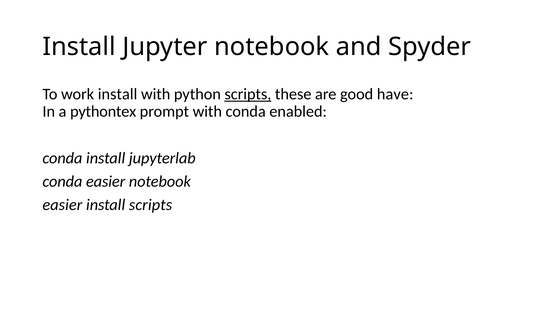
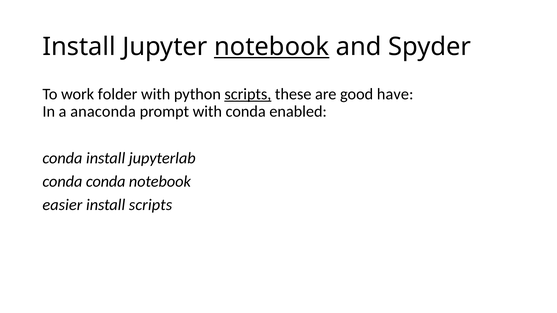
notebook at (272, 47) underline: none -> present
work install: install -> folder
pythontex: pythontex -> anaconda
conda easier: easier -> conda
